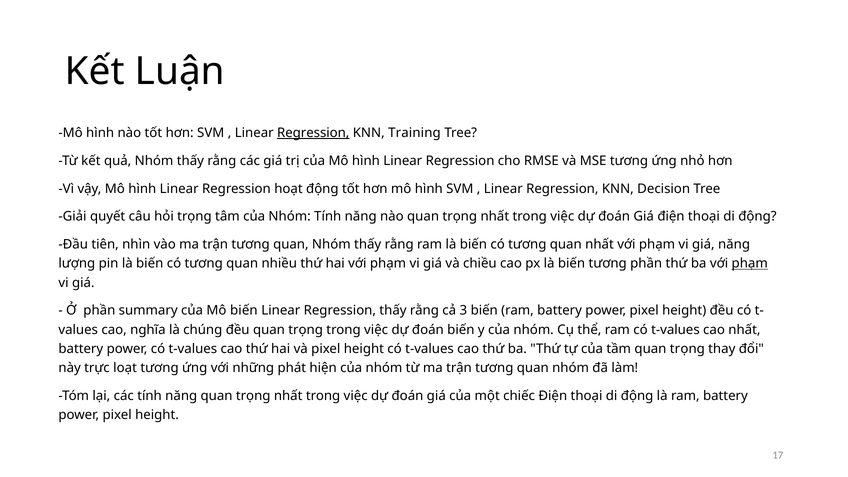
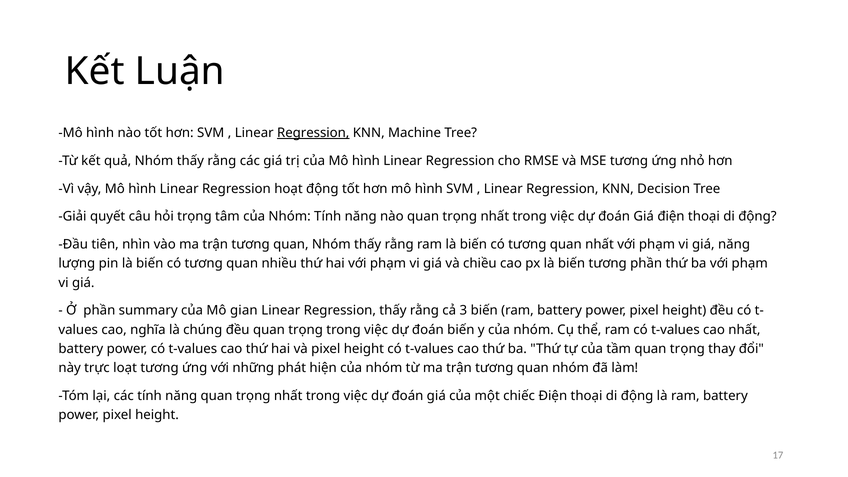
Training: Training -> Machine
phạm at (750, 264) underline: present -> none
Mô biến: biến -> gian
